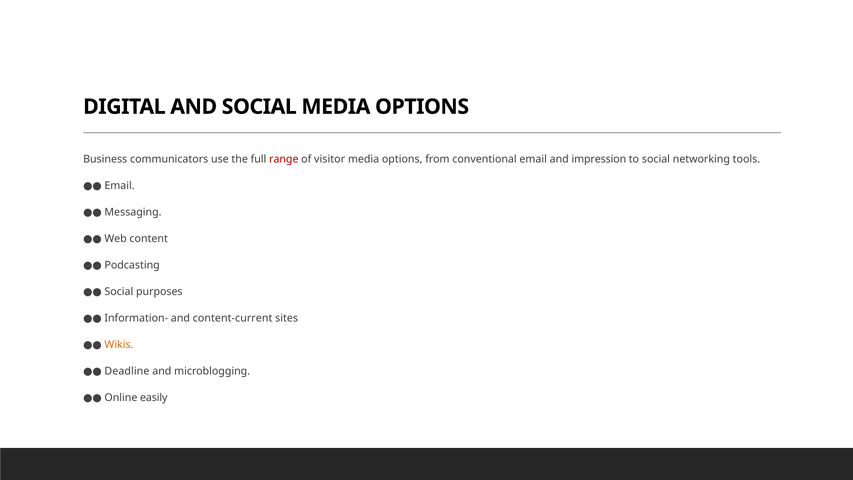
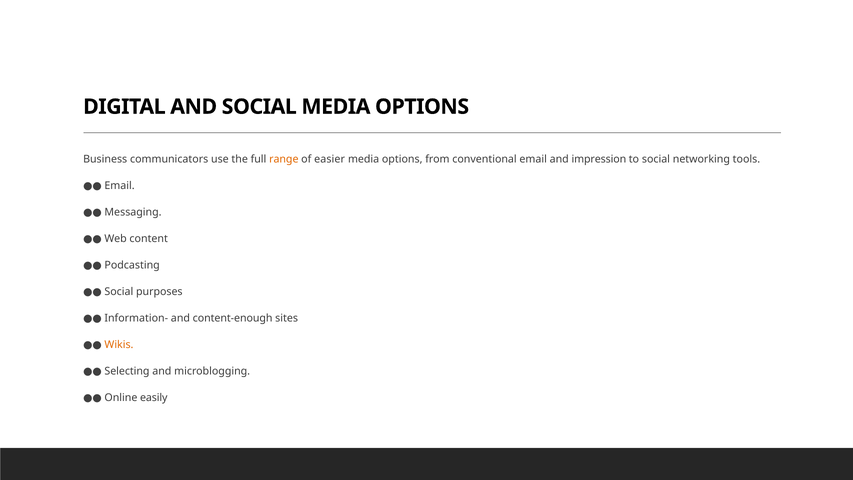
range colour: red -> orange
visitor: visitor -> easier
content-current: content-current -> content-enough
Deadline: Deadline -> Selecting
